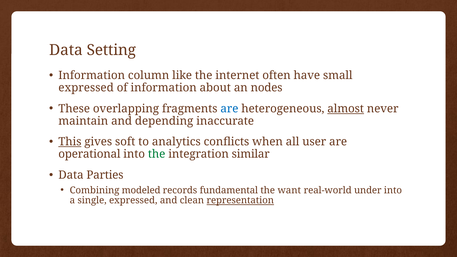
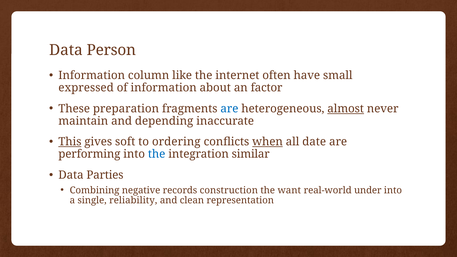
Setting: Setting -> Person
nodes: nodes -> factor
overlapping: overlapping -> preparation
analytics: analytics -> ordering
when underline: none -> present
user: user -> date
operational: operational -> performing
the at (157, 154) colour: green -> blue
modeled: modeled -> negative
fundamental: fundamental -> construction
single expressed: expressed -> reliability
representation underline: present -> none
